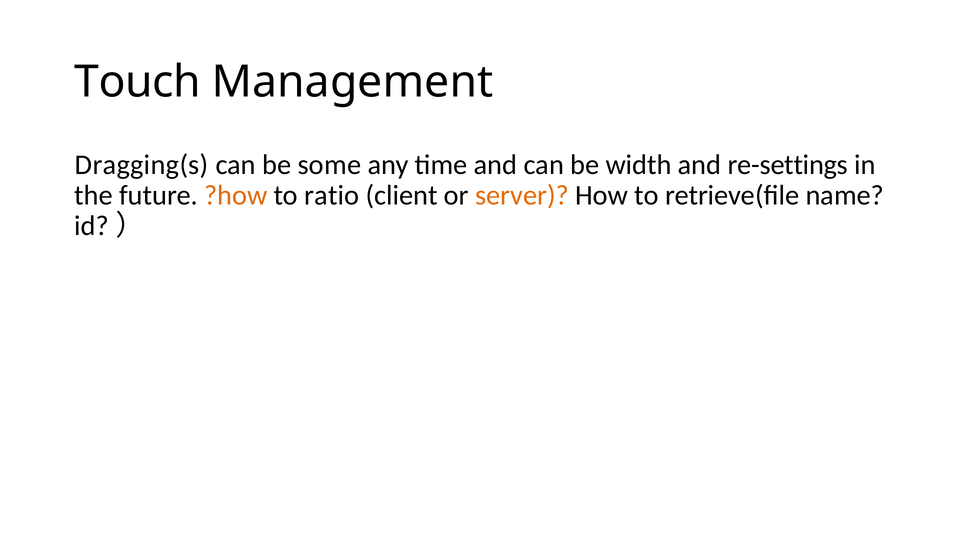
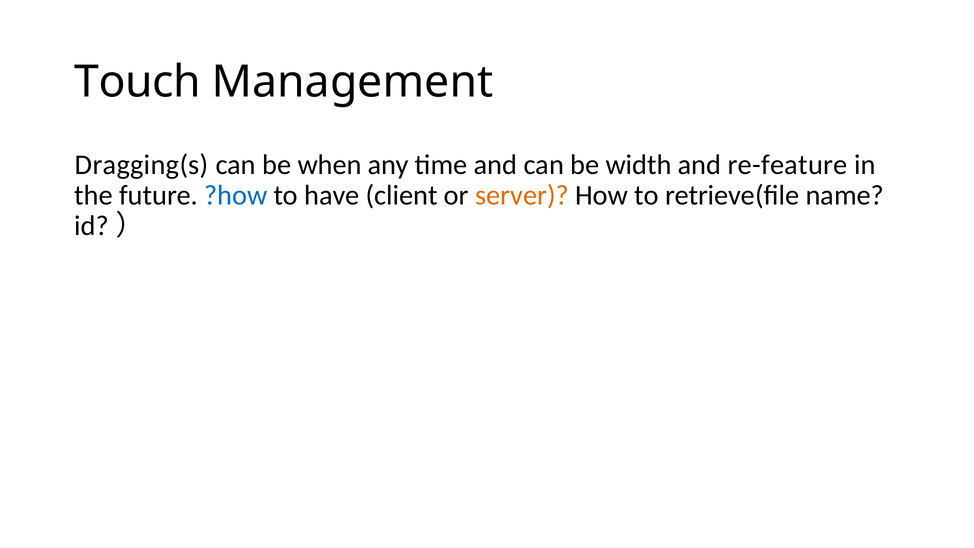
some: some -> when
re-settings: re-settings -> re-feature
?how colour: orange -> blue
ratio: ratio -> have
